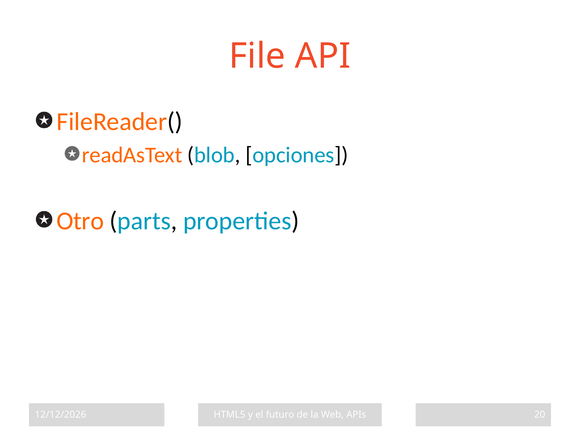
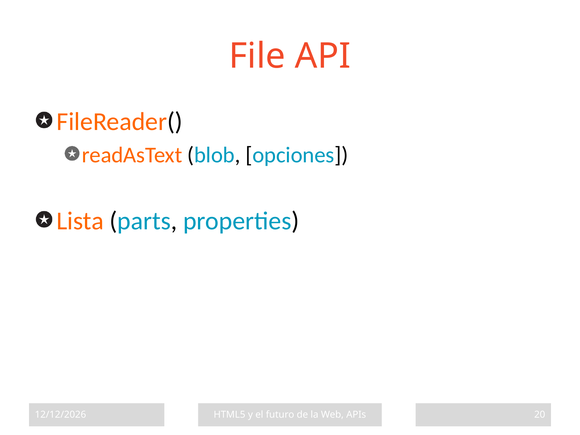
Otro: Otro -> Lista
